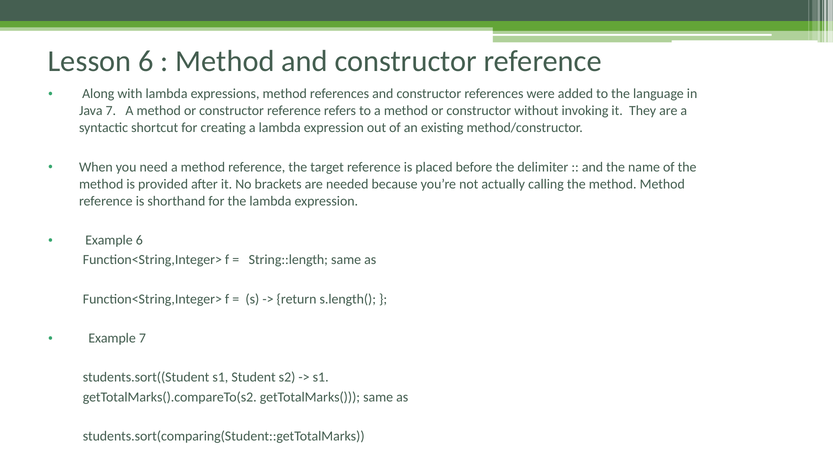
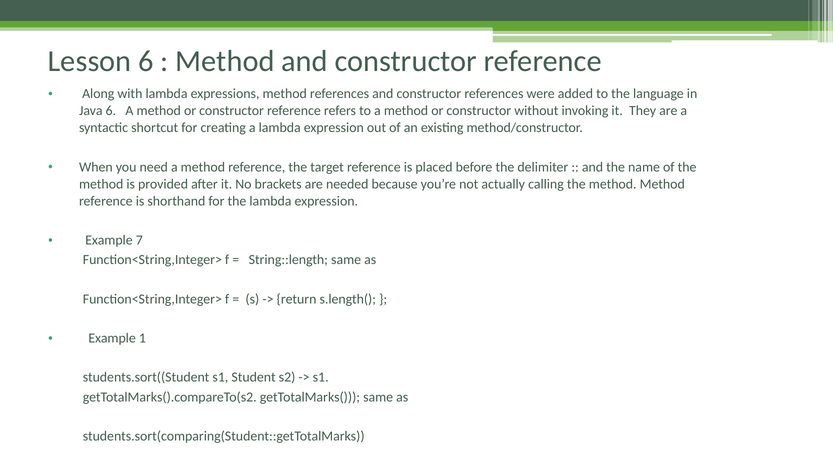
Java 7: 7 -> 6
Example 6: 6 -> 7
Example 7: 7 -> 1
